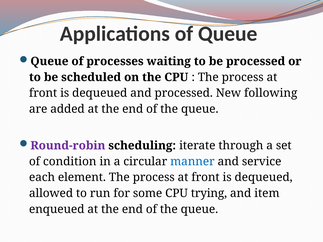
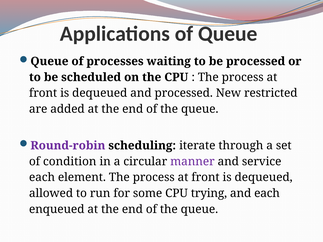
following: following -> restricted
manner colour: blue -> purple
and item: item -> each
